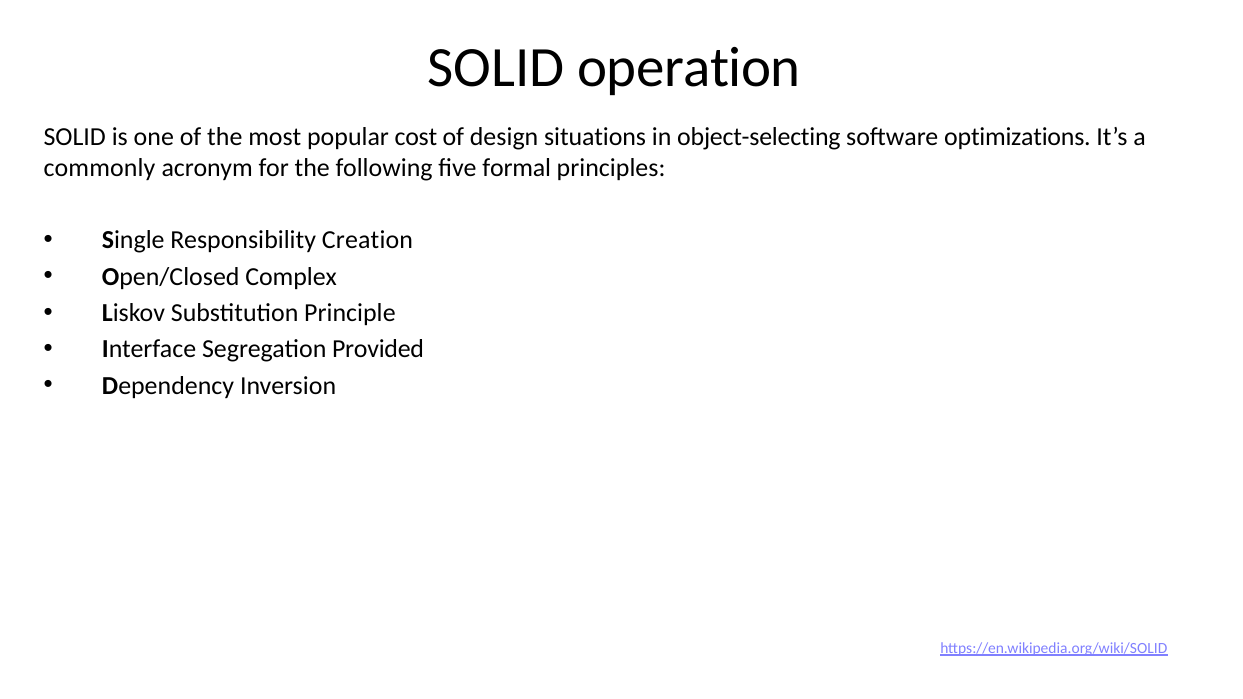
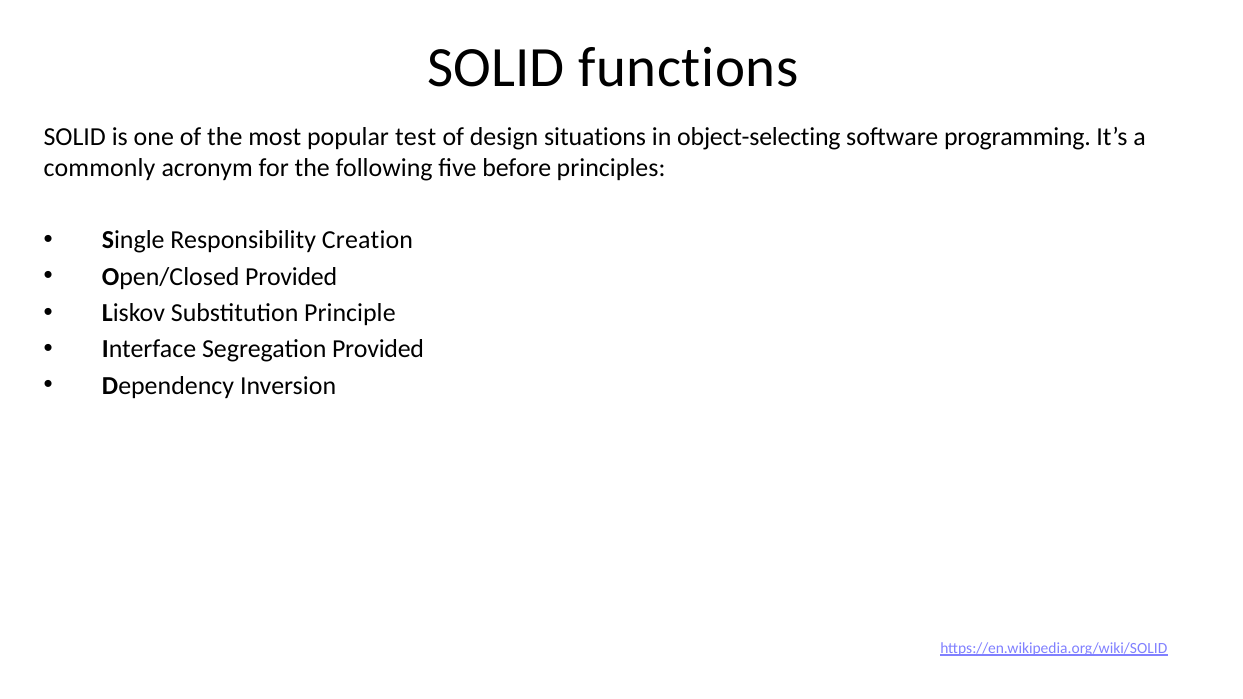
operation: operation -> functions
cost: cost -> test
optimizations: optimizations -> programming
formal: formal -> before
Open/Closed Complex: Complex -> Provided
